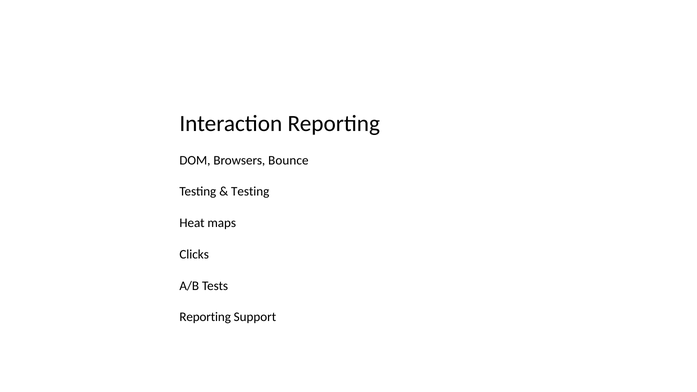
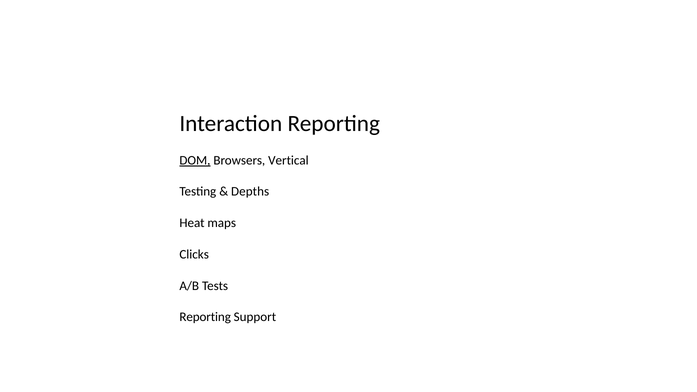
DOM underline: none -> present
Bounce: Bounce -> Vertical
Testing at (250, 192): Testing -> Depths
